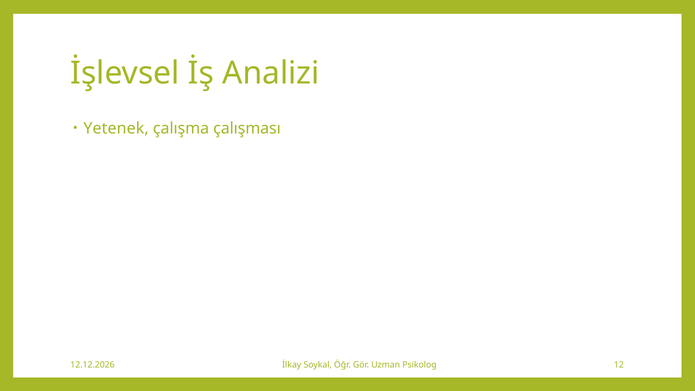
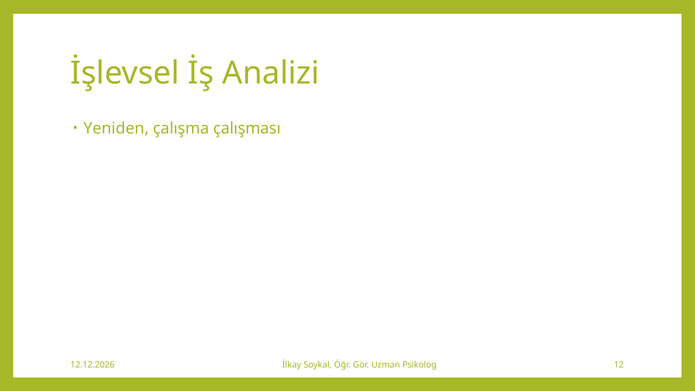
Yetenek: Yetenek -> Yeniden
